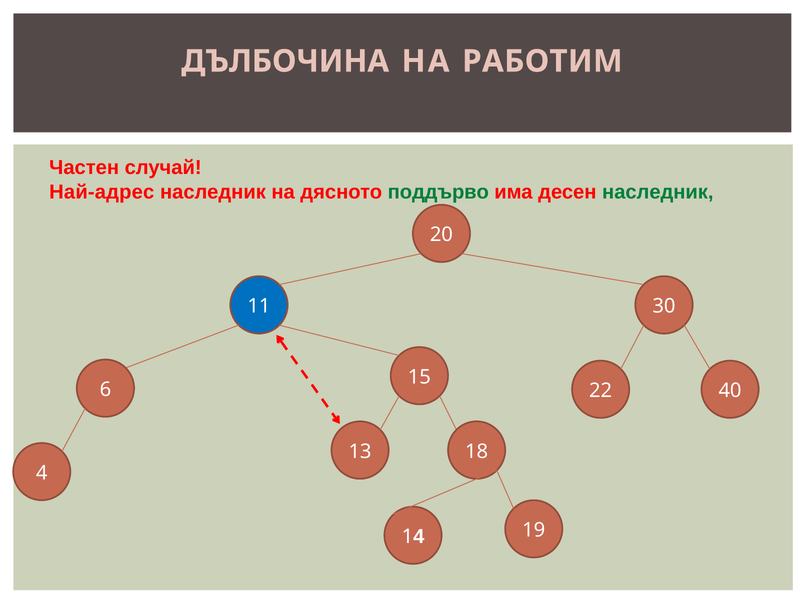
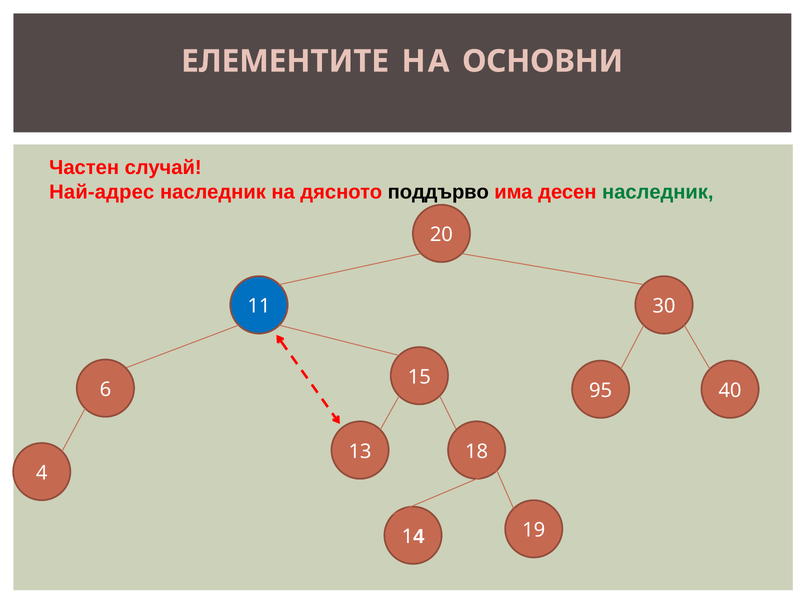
ДЪЛБОЧИНА: ДЪЛБОЧИНА -> ЕЛЕМЕНТИТЕ
РАБОТИМ: РАБОТИМ -> ОСНОВНИ
поддърво colour: green -> black
22: 22 -> 95
